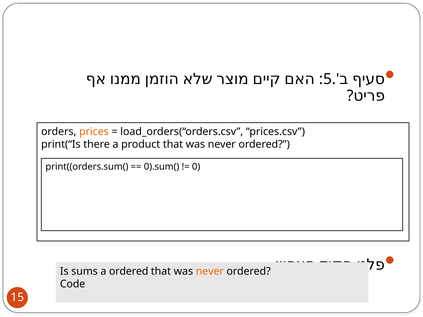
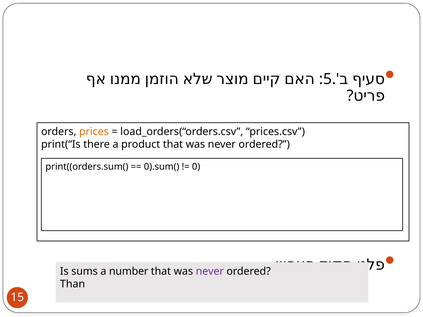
a ordered: ordered -> number
never at (210, 272) colour: orange -> purple
Code: Code -> Than
